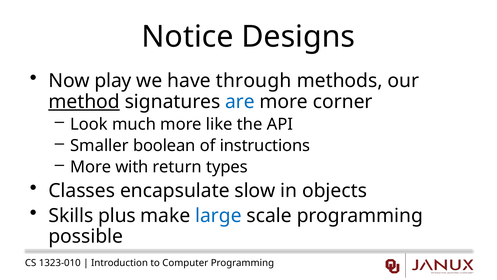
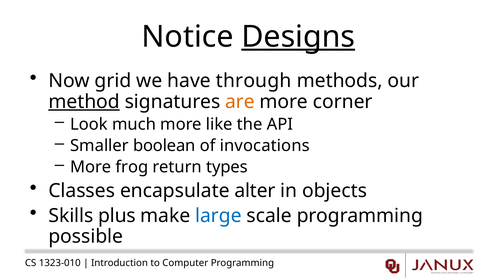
Designs underline: none -> present
play: play -> grid
are colour: blue -> orange
instructions: instructions -> invocations
with: with -> frog
slow: slow -> alter
